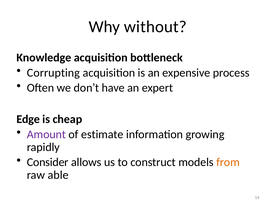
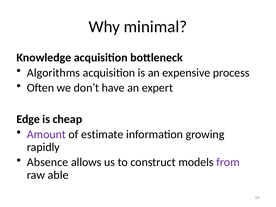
without: without -> minimal
Corrupting: Corrupting -> Algorithms
Consider: Consider -> Absence
from colour: orange -> purple
